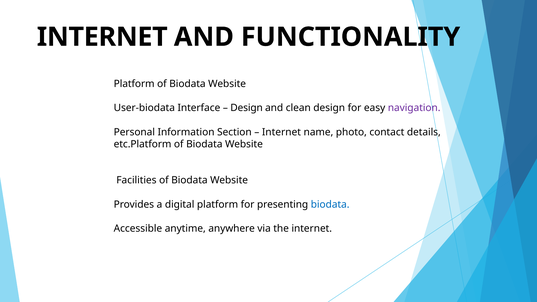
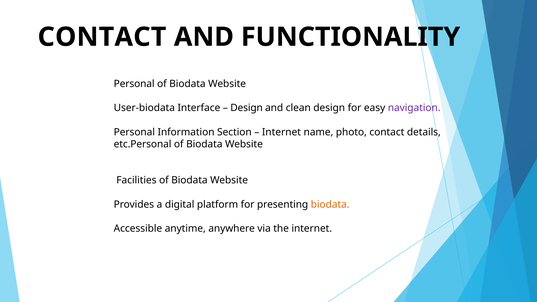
INTERNET at (102, 37): INTERNET -> CONTACT
Platform at (134, 84): Platform -> Personal
etc.Platform: etc.Platform -> etc.Personal
biodata at (330, 205) colour: blue -> orange
